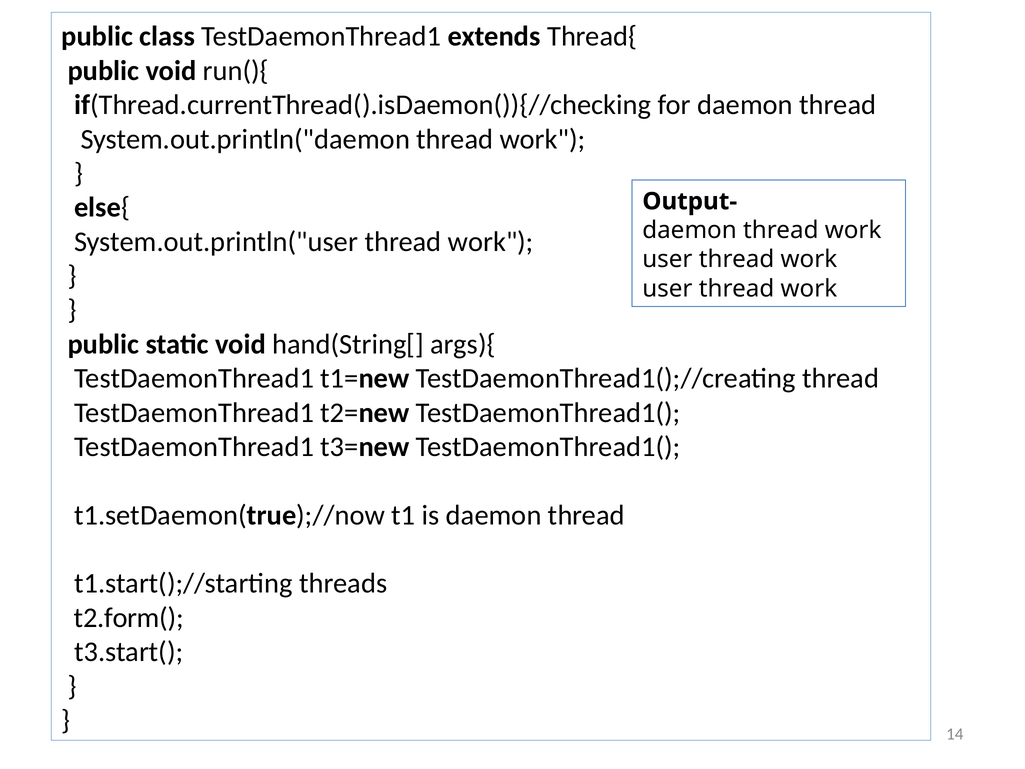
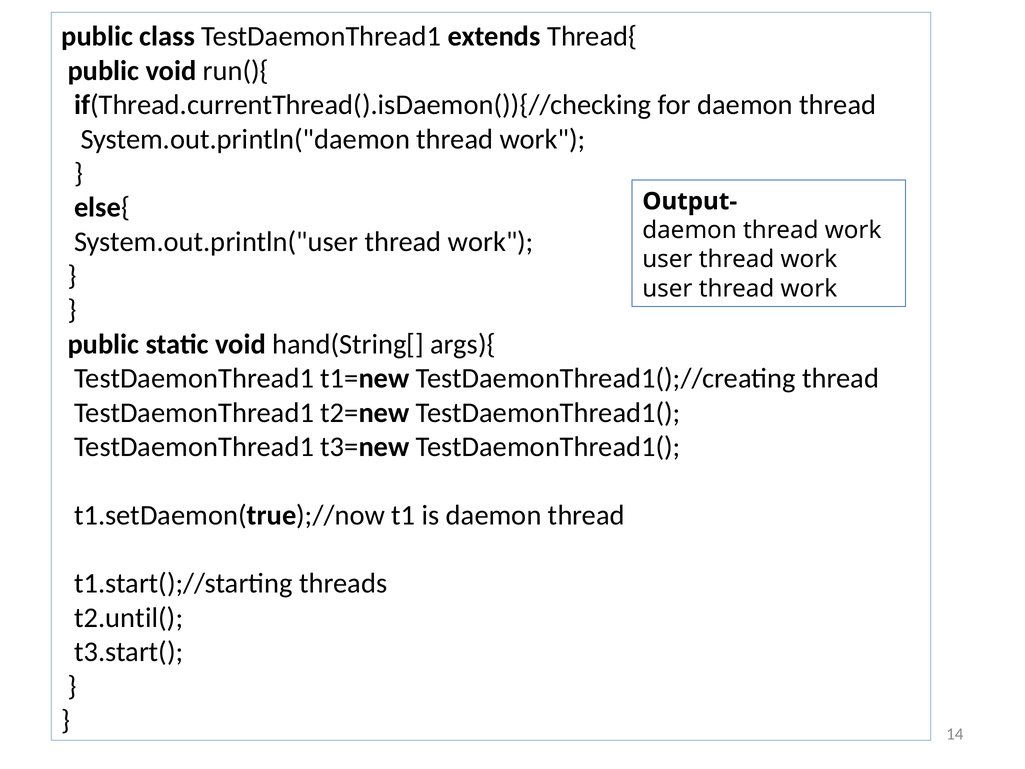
t2.form(: t2.form( -> t2.until(
